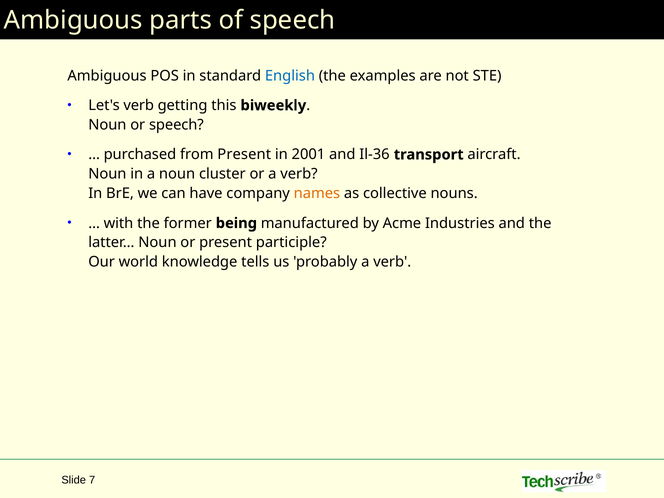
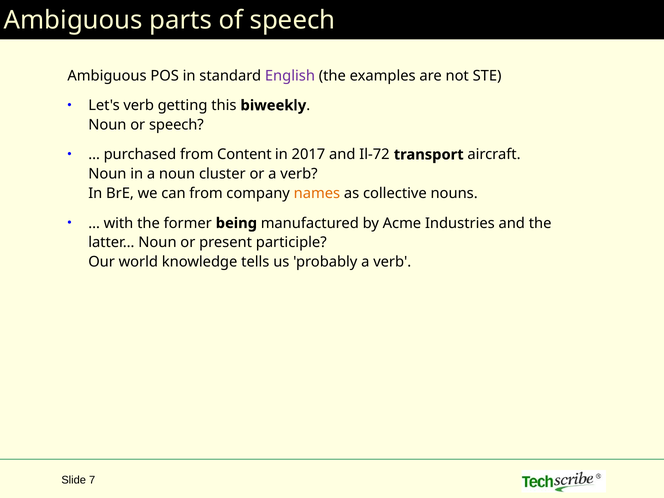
English colour: blue -> purple
from Present: Present -> Content
2001: 2001 -> 2017
Il-36: Il-36 -> Il-72
can have: have -> from
